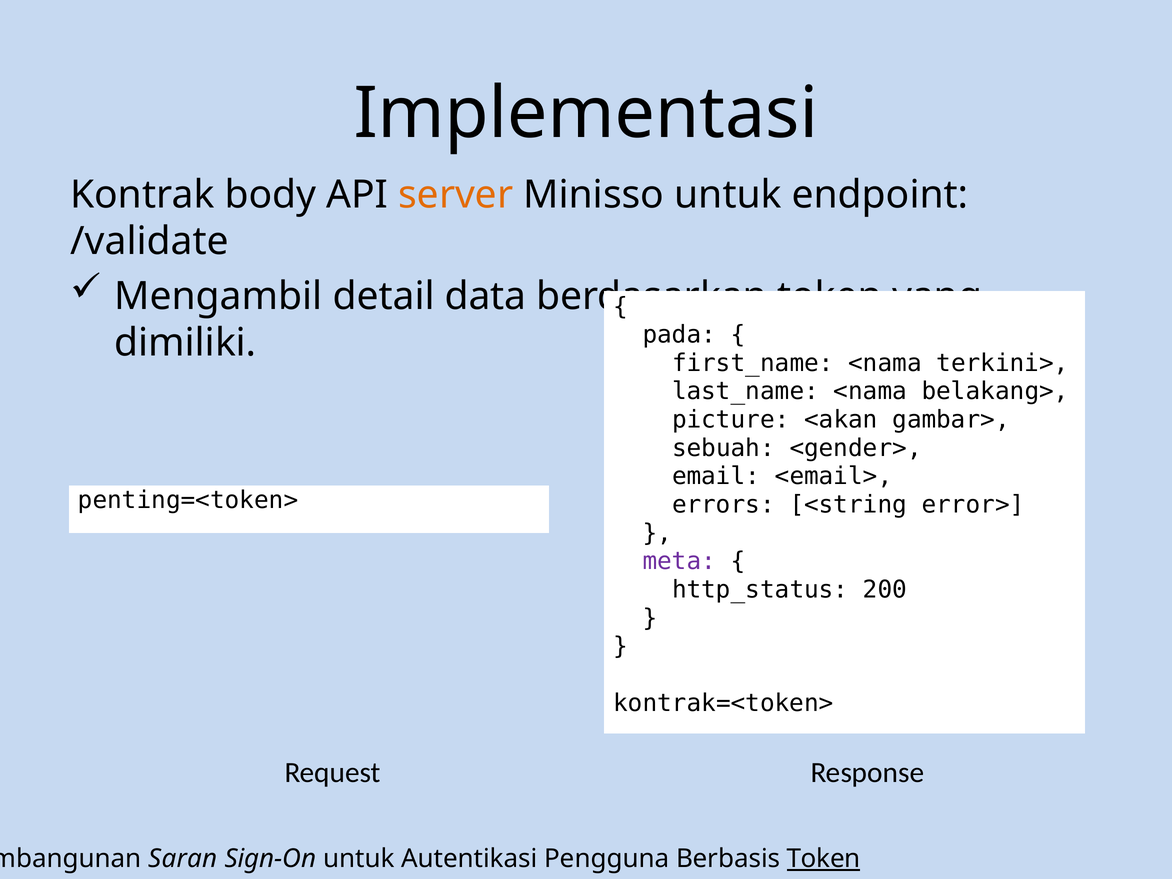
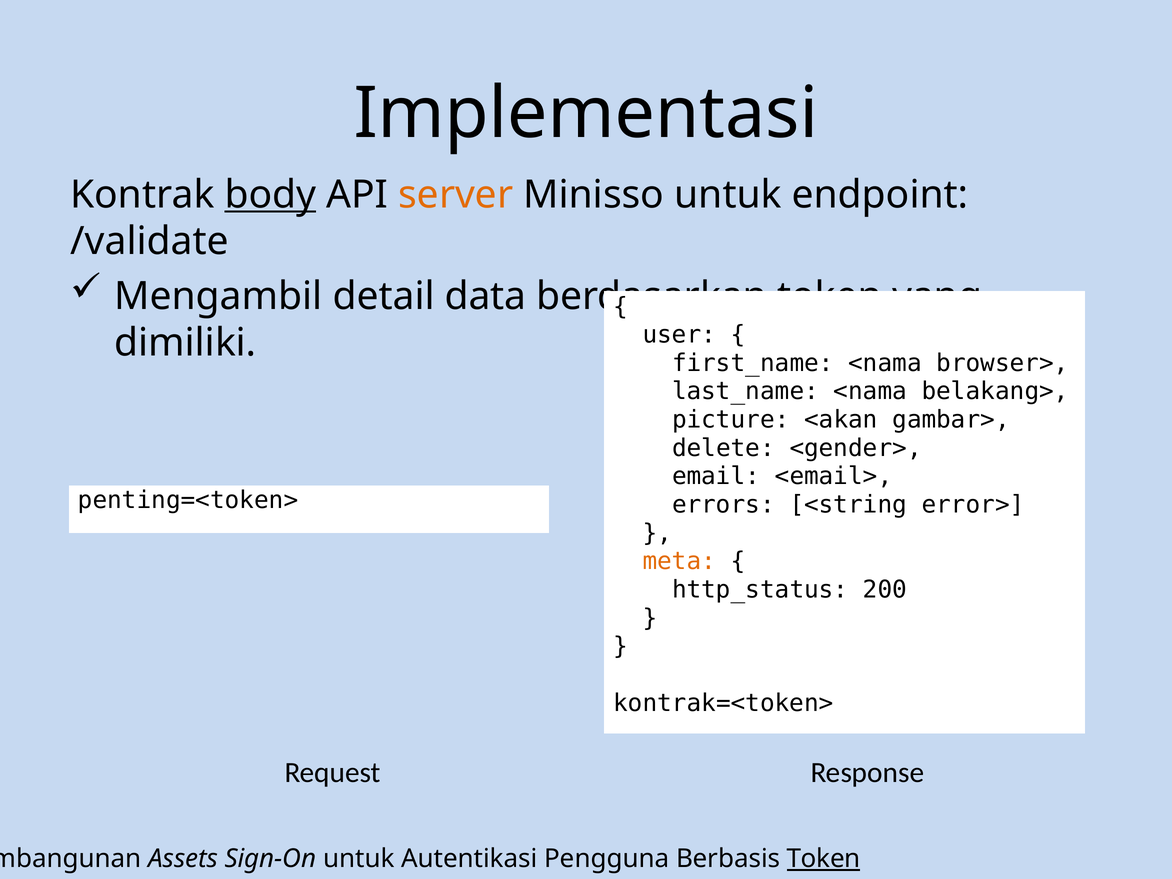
body underline: none -> present
pada: pada -> user
terkini>: terkini> -> browser>
sebuah: sebuah -> delete
meta colour: purple -> orange
Saran: Saran -> Assets
